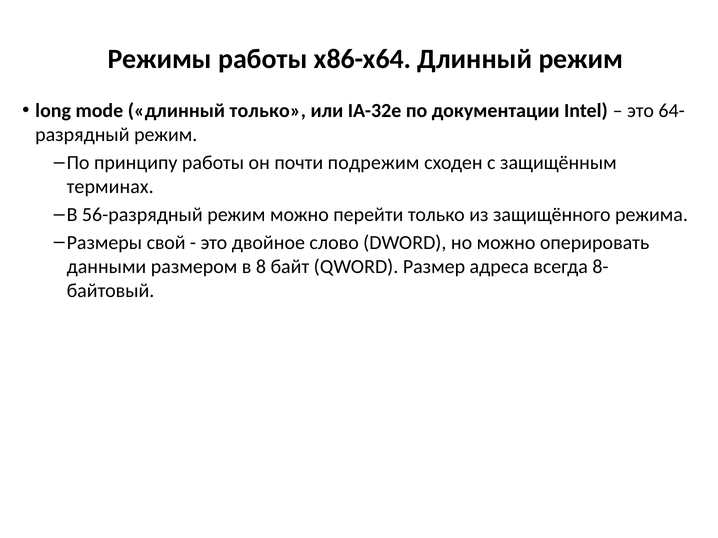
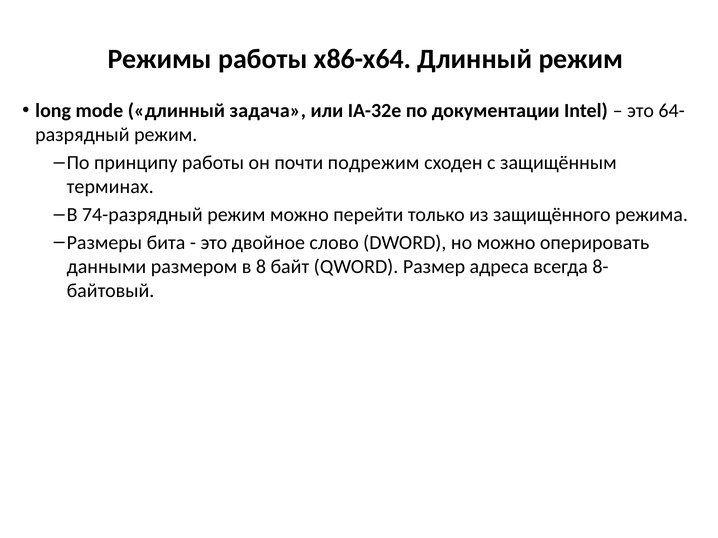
длинный только: только -> задача
56-разрядный: 56-разрядный -> 74-разрядный
свой: свой -> бита
